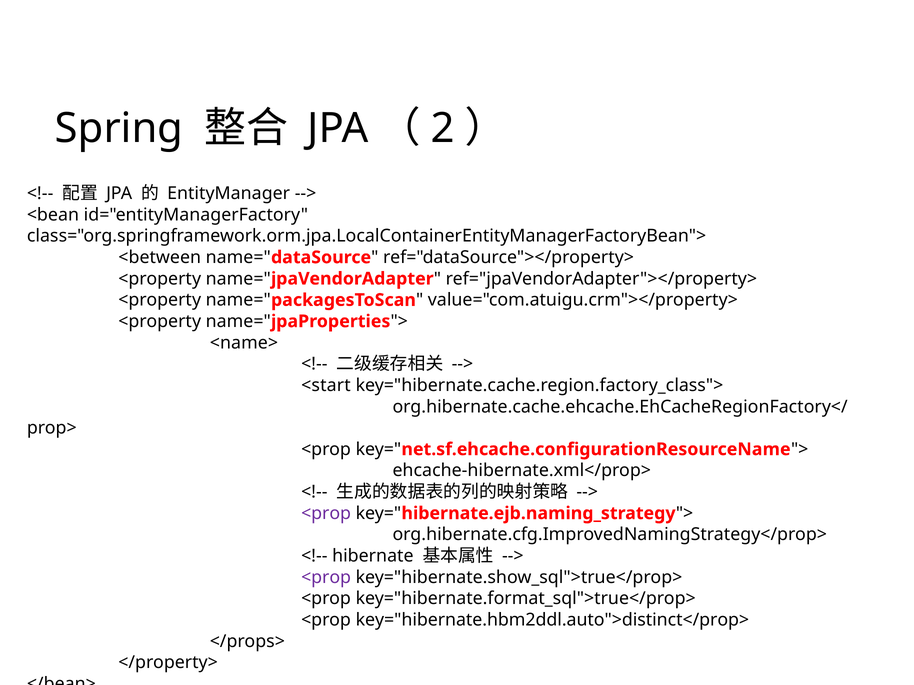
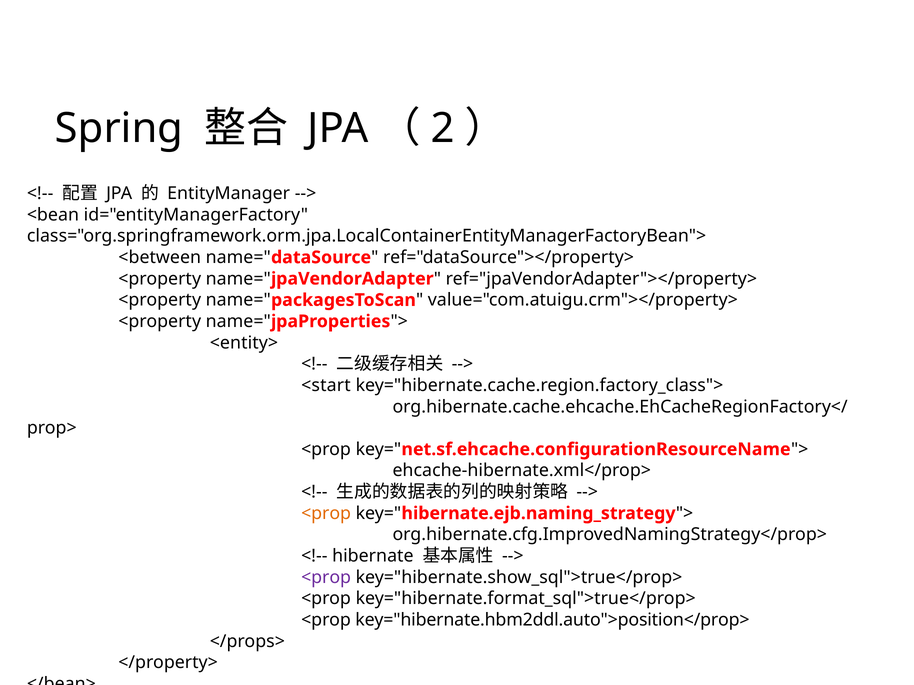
<name>: <name> -> <entity>
<prop at (326, 514) colour: purple -> orange
key="hibernate.hbm2ddl.auto">distinct</prop>: key="hibernate.hbm2ddl.auto">distinct</prop> -> key="hibernate.hbm2ddl.auto">position</prop>
